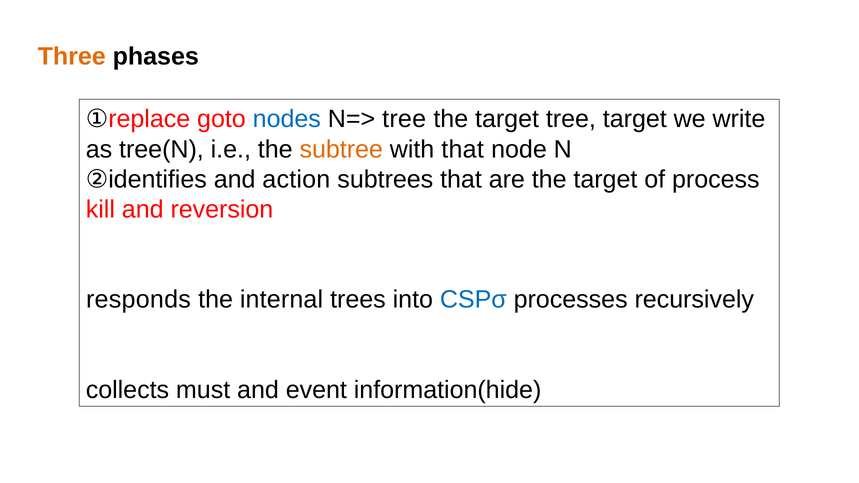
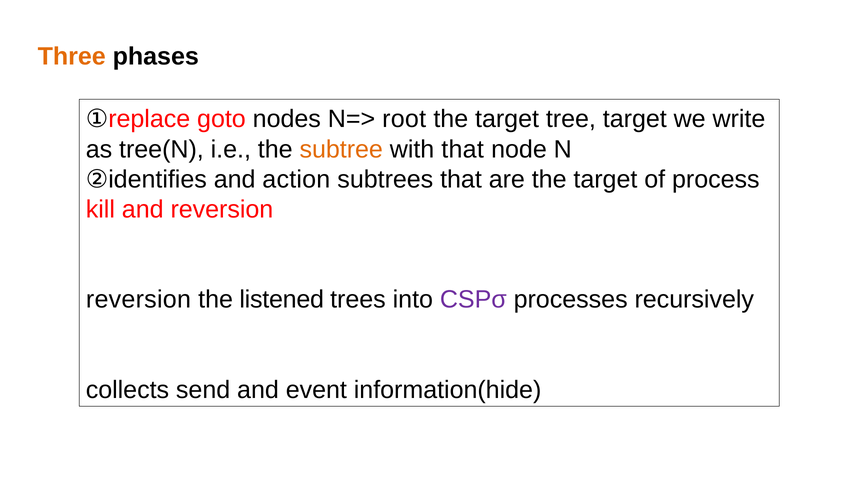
nodes colour: blue -> black
N=> tree: tree -> root
responds at (138, 300): responds -> reversion
internal: internal -> listened
CSPσ colour: blue -> purple
must: must -> send
